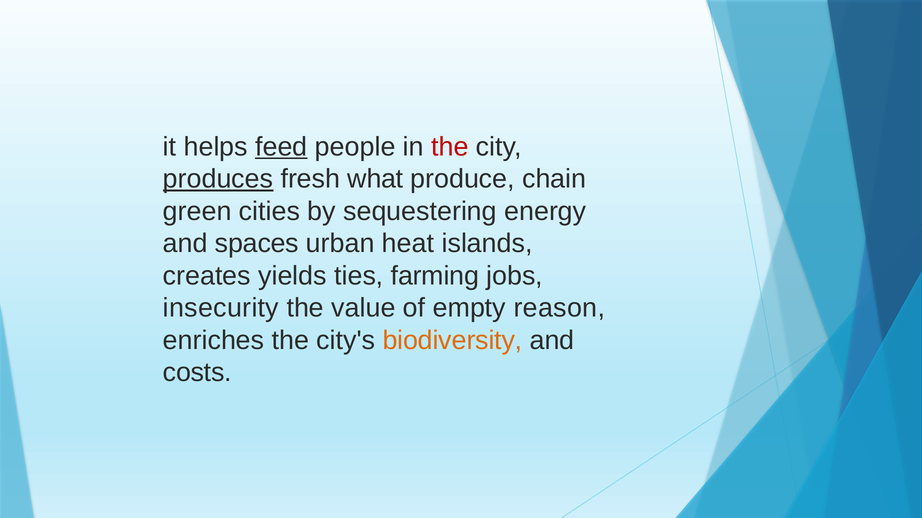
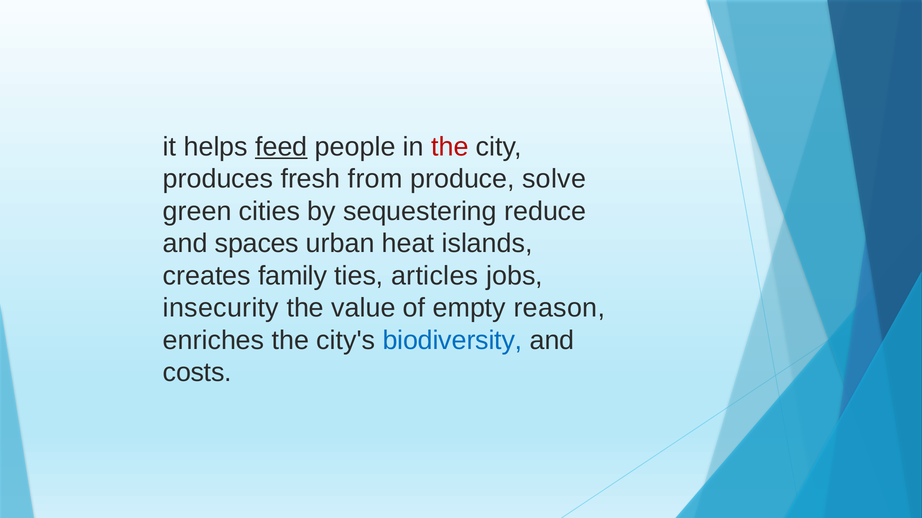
produces underline: present -> none
what: what -> from
chain: chain -> solve
energy: energy -> reduce
yields: yields -> family
farming: farming -> articles
biodiversity colour: orange -> blue
